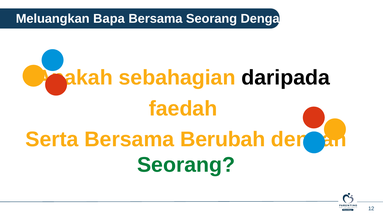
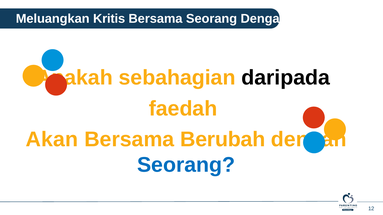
Bapa: Bapa -> Kritis
Serta: Serta -> Akan
Seorang at (186, 165) colour: green -> blue
